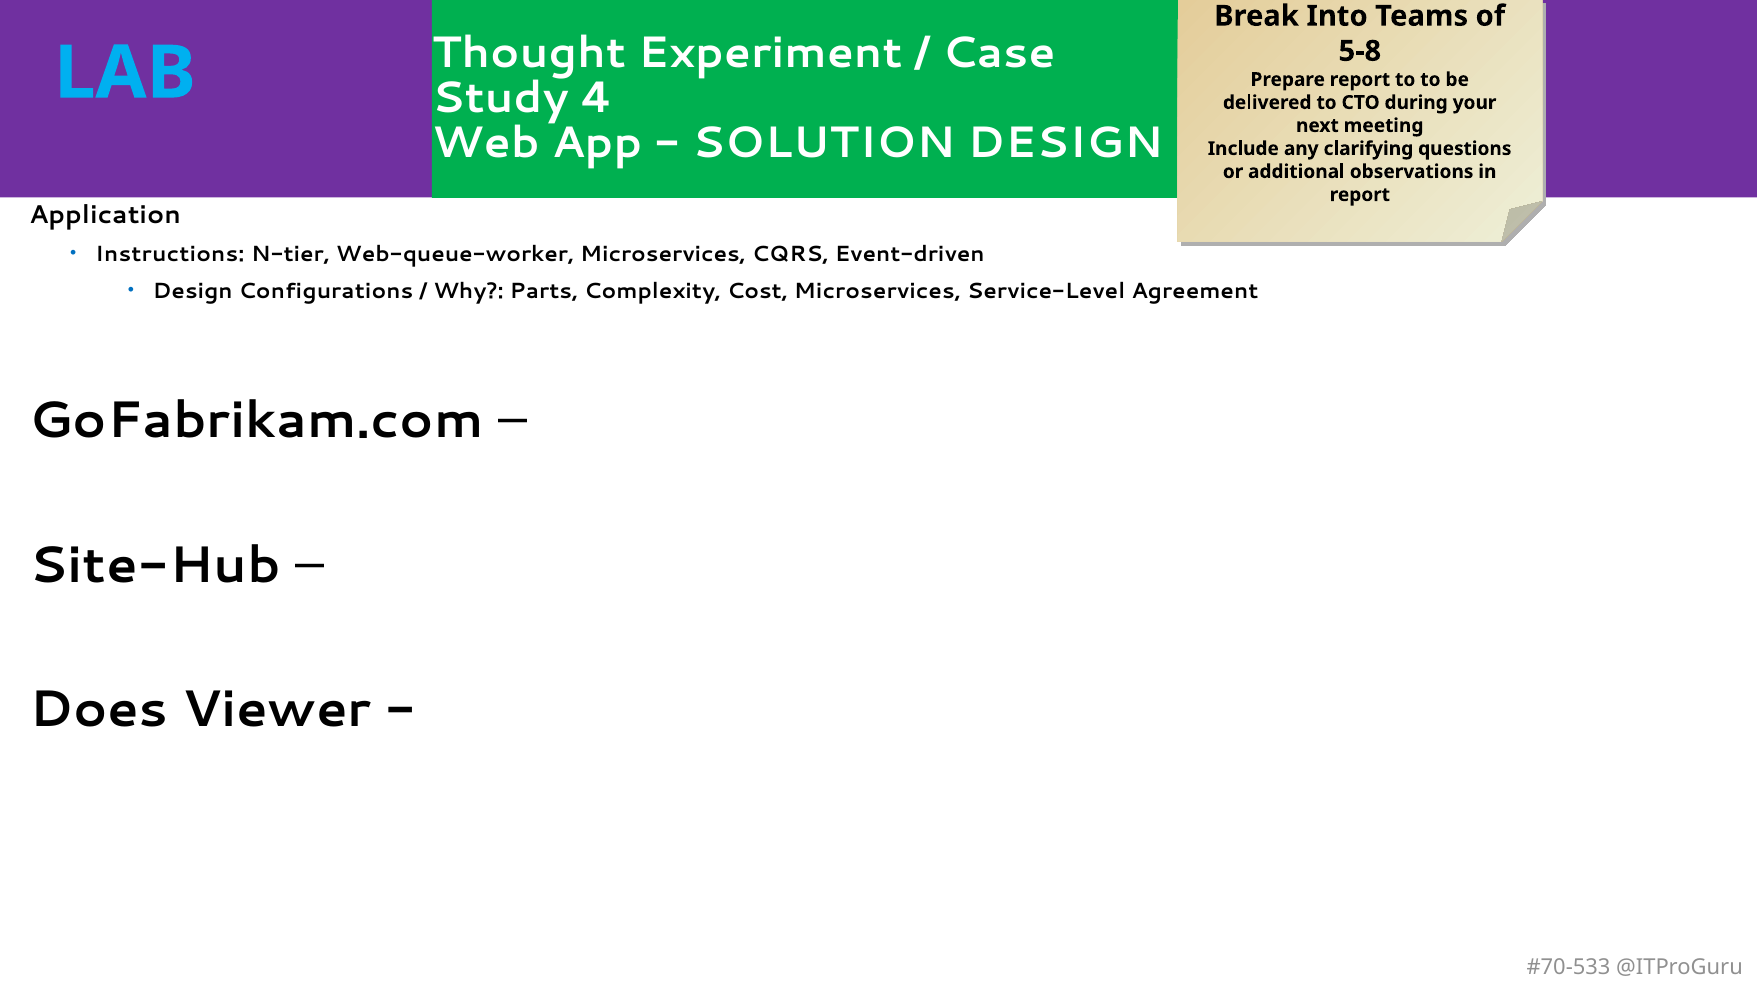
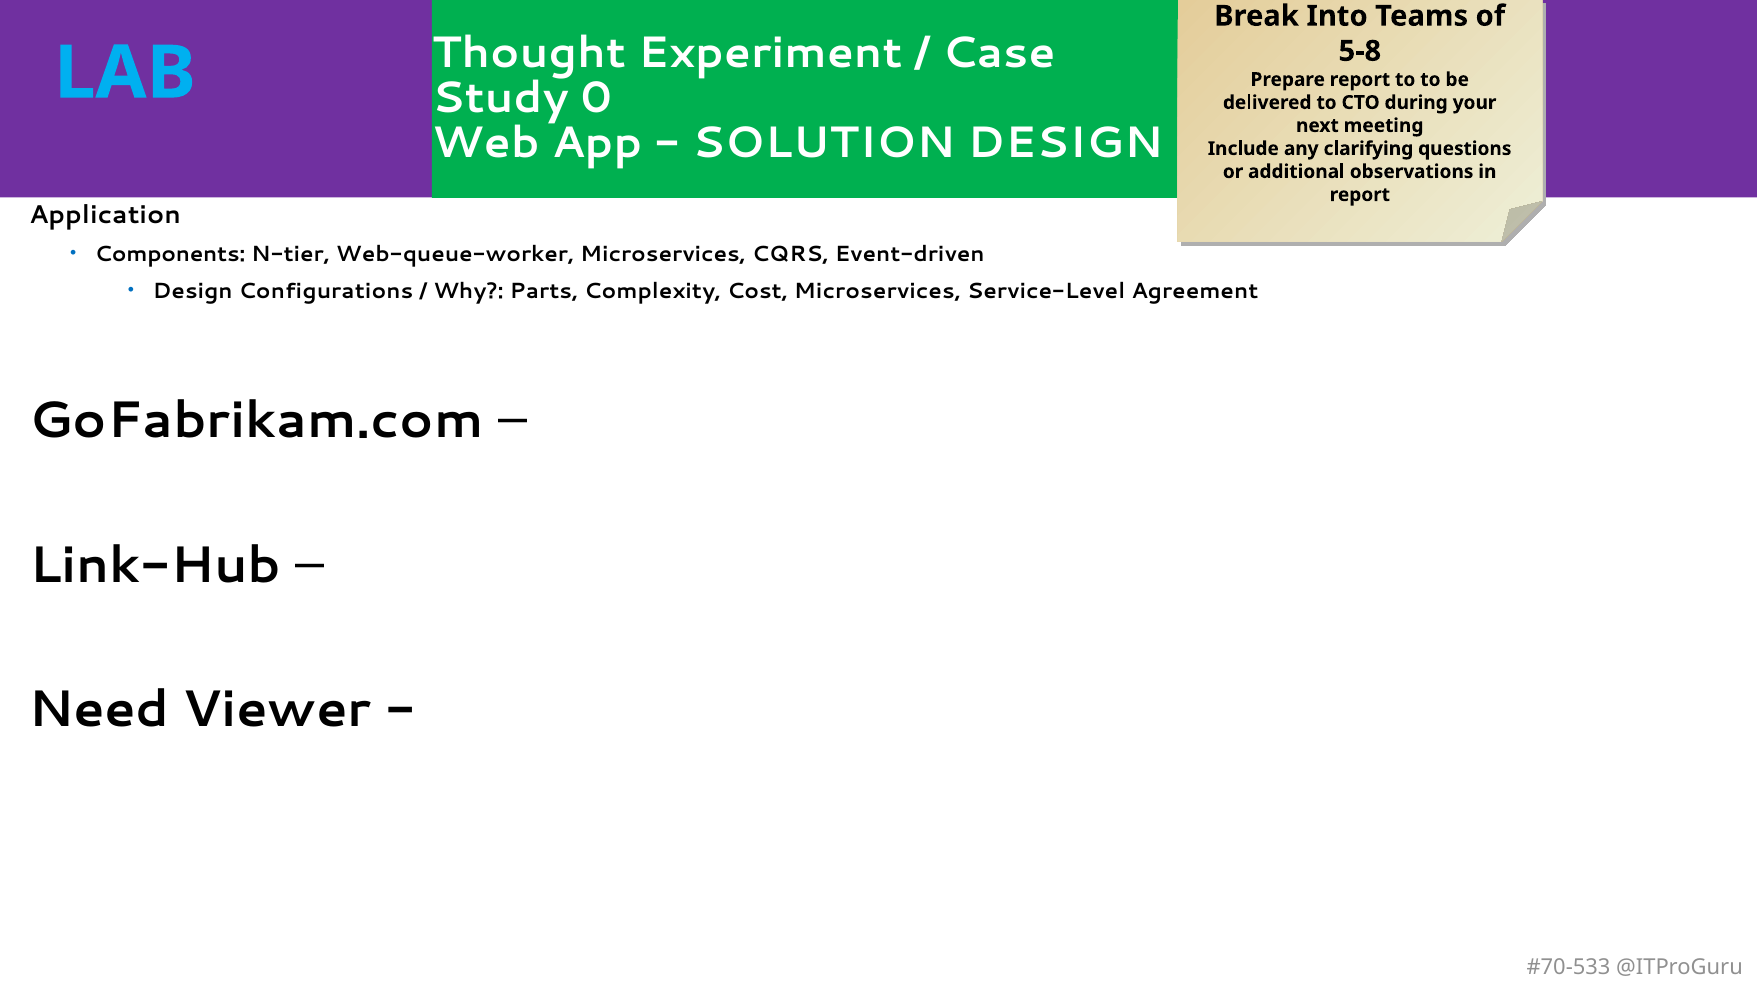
4: 4 -> 0
Instructions: Instructions -> Components
Site-Hub: Site-Hub -> Link-Hub
Does: Does -> Need
